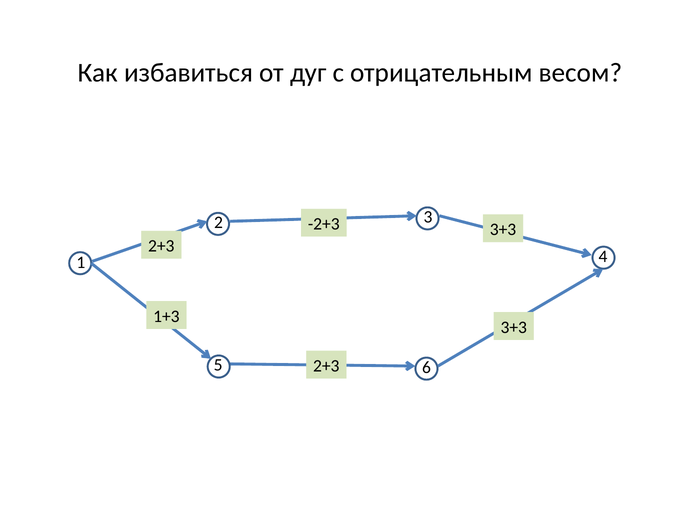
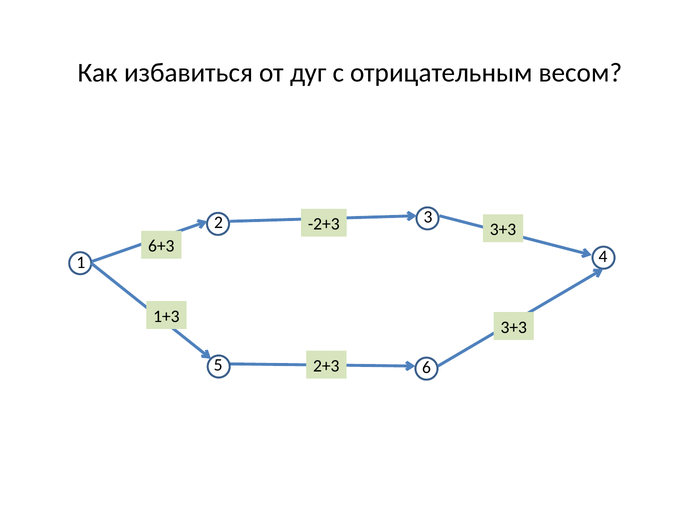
2+3 at (161, 246): 2+3 -> 6+3
